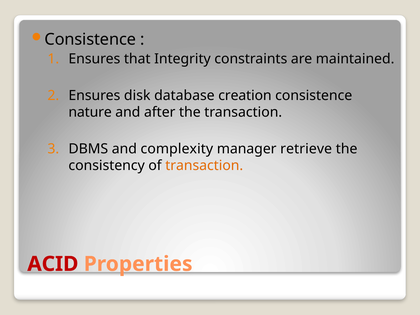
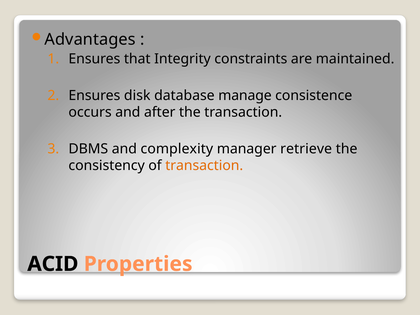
Consistence at (90, 40): Consistence -> Advantages
creation: creation -> manage
nature: nature -> occurs
ACID colour: red -> black
